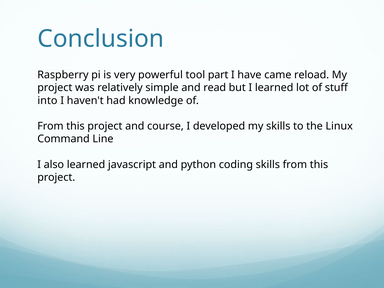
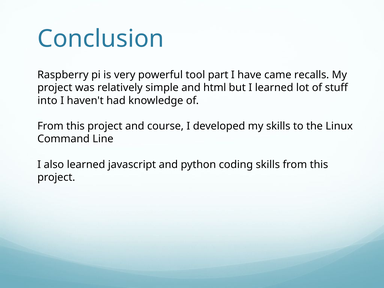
reload: reload -> recalls
read: read -> html
